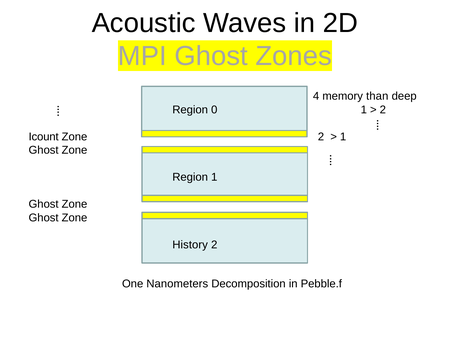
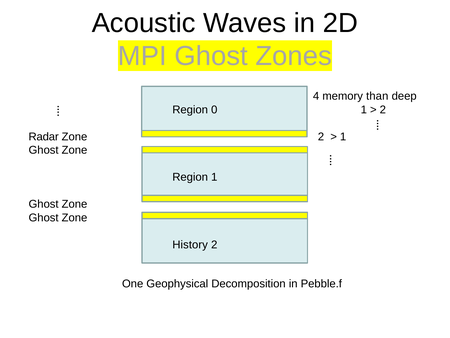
Icount: Icount -> Radar
Nanometers: Nanometers -> Geophysical
